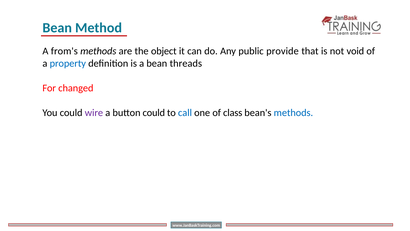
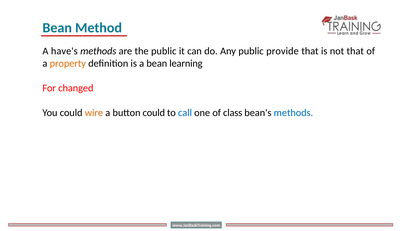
from's: from's -> have's
the object: object -> public
not void: void -> that
property colour: blue -> orange
threads: threads -> learning
wire colour: purple -> orange
